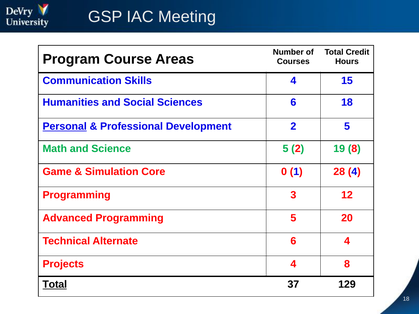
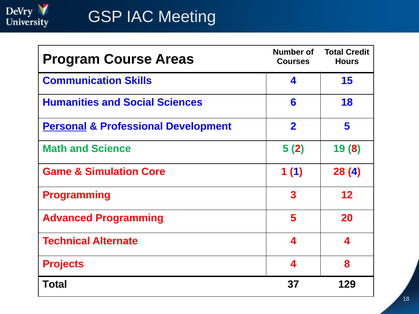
Core 0: 0 -> 1
Alternate 6: 6 -> 4
Total at (55, 285) underline: present -> none
